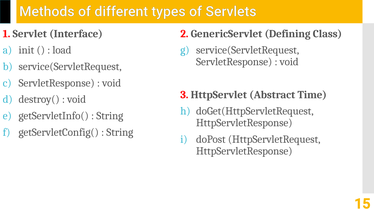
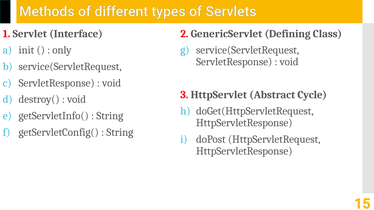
load: load -> only
Time: Time -> Cycle
